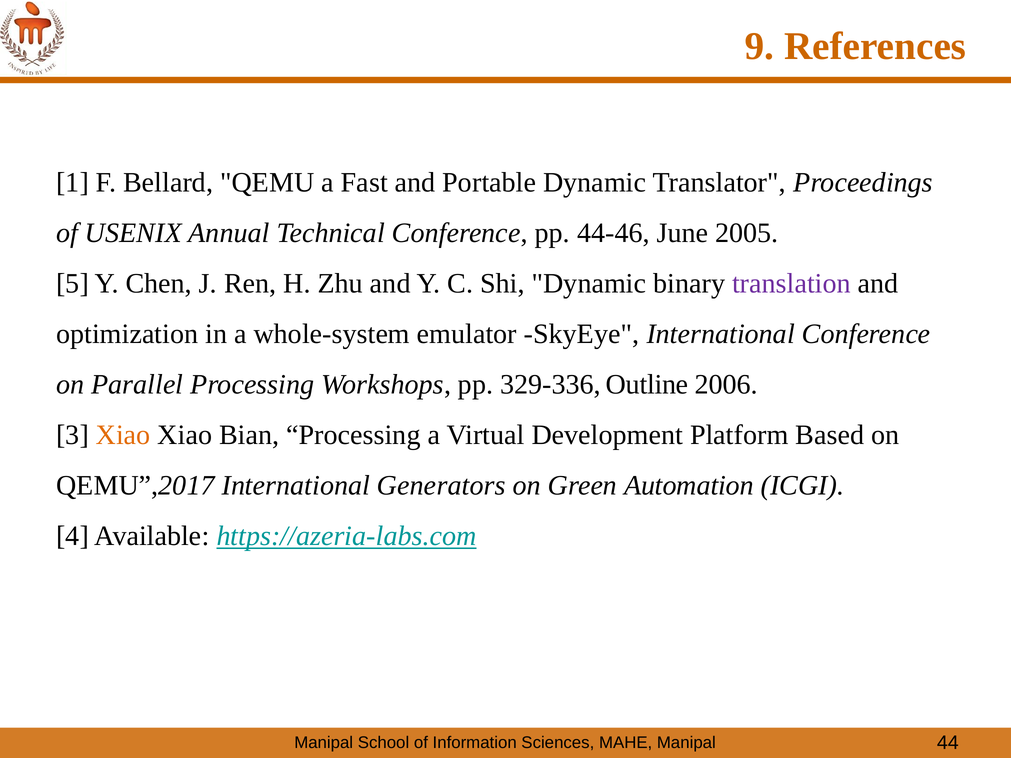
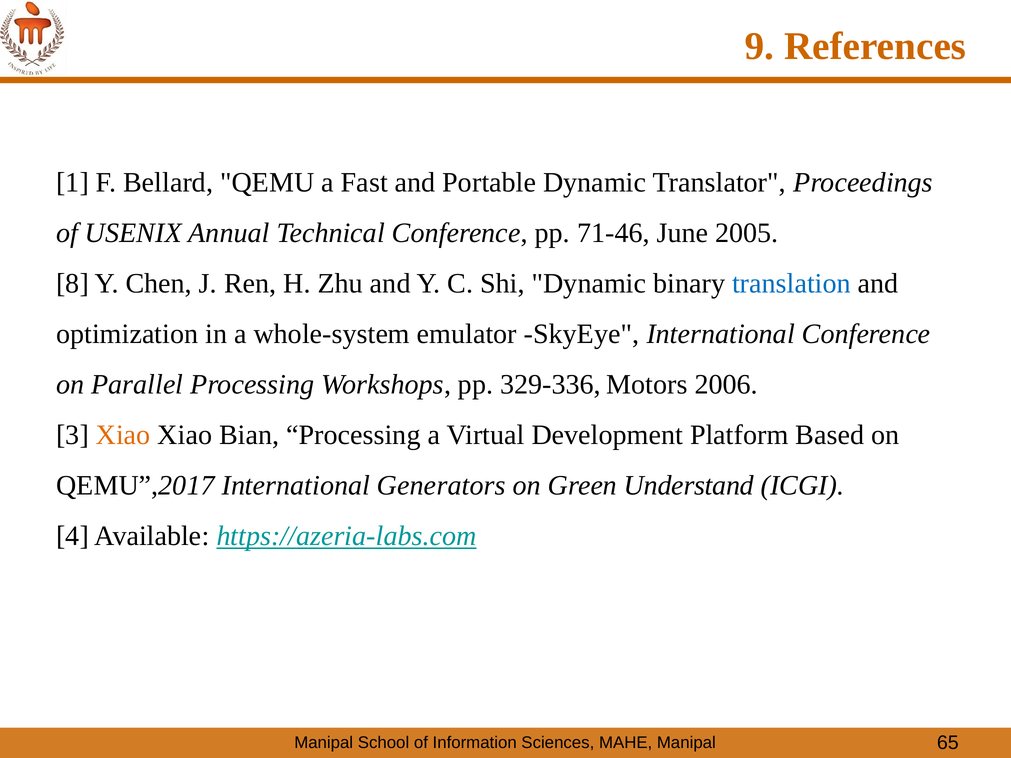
44-46: 44-46 -> 71-46
5: 5 -> 8
translation colour: purple -> blue
Outline: Outline -> Motors
Automation: Automation -> Understand
44: 44 -> 65
